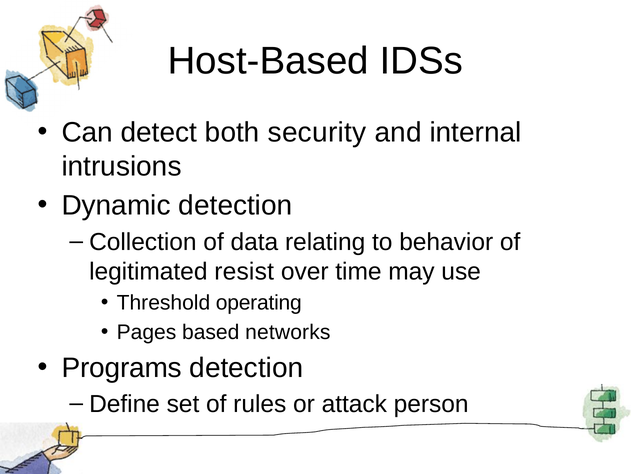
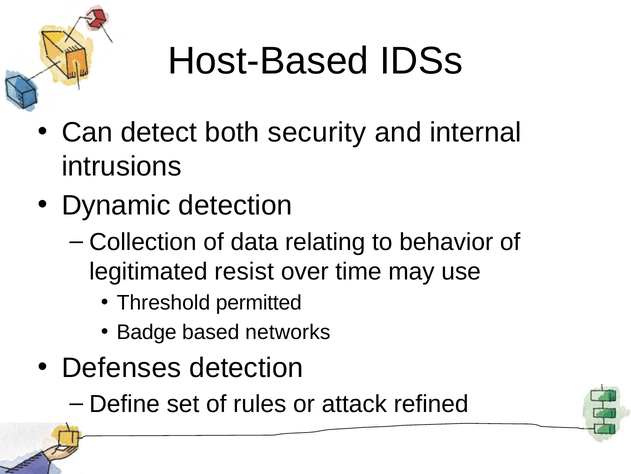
operating: operating -> permitted
Pages: Pages -> Badge
Programs: Programs -> Defenses
person: person -> refined
